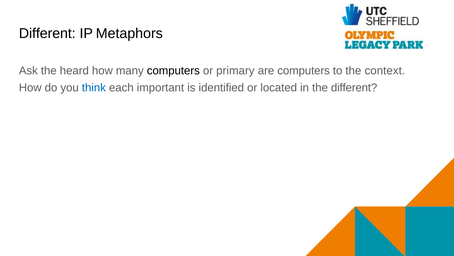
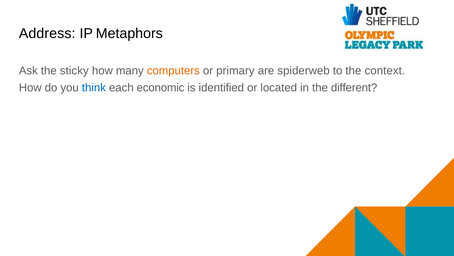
Different at (47, 33): Different -> Address
heard: heard -> sticky
computers at (173, 71) colour: black -> orange
are computers: computers -> spiderweb
important: important -> economic
